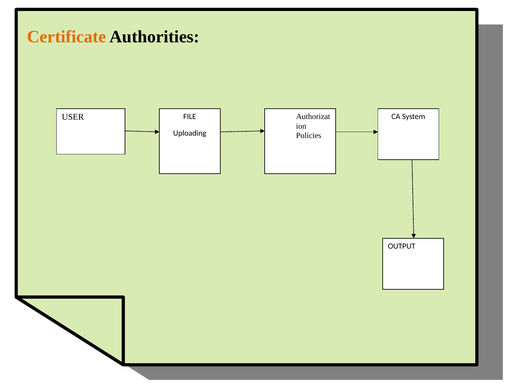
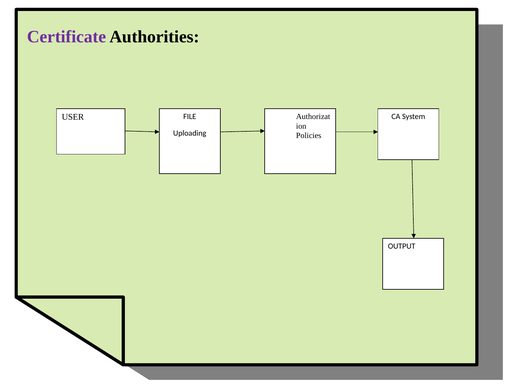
Certificate colour: orange -> purple
